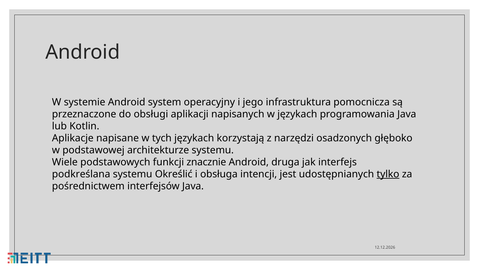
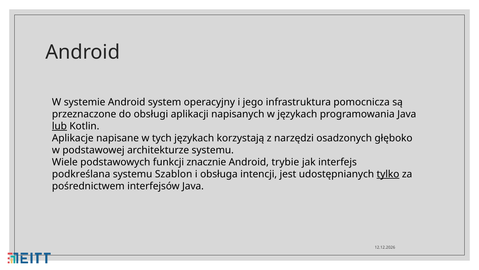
lub underline: none -> present
druga: druga -> trybie
Określić: Określić -> Szablon
